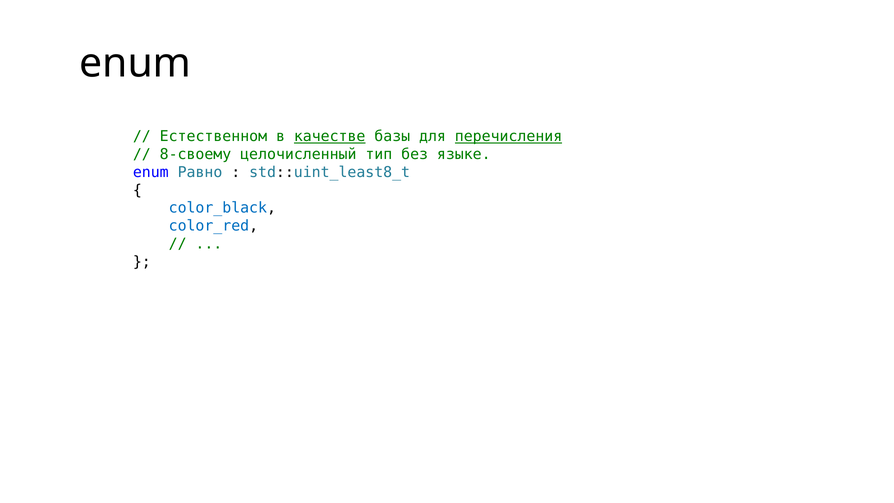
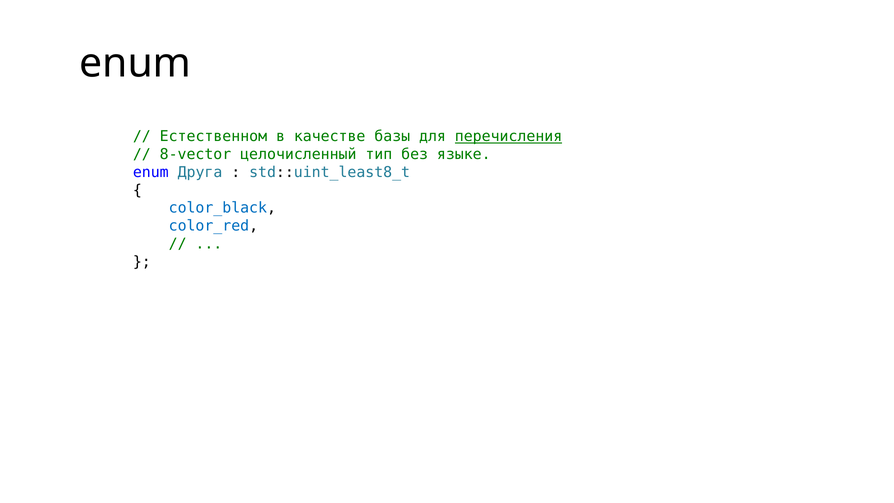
качестве underline: present -> none
8-своему: 8-своему -> 8-vector
Равно: Равно -> Друга
